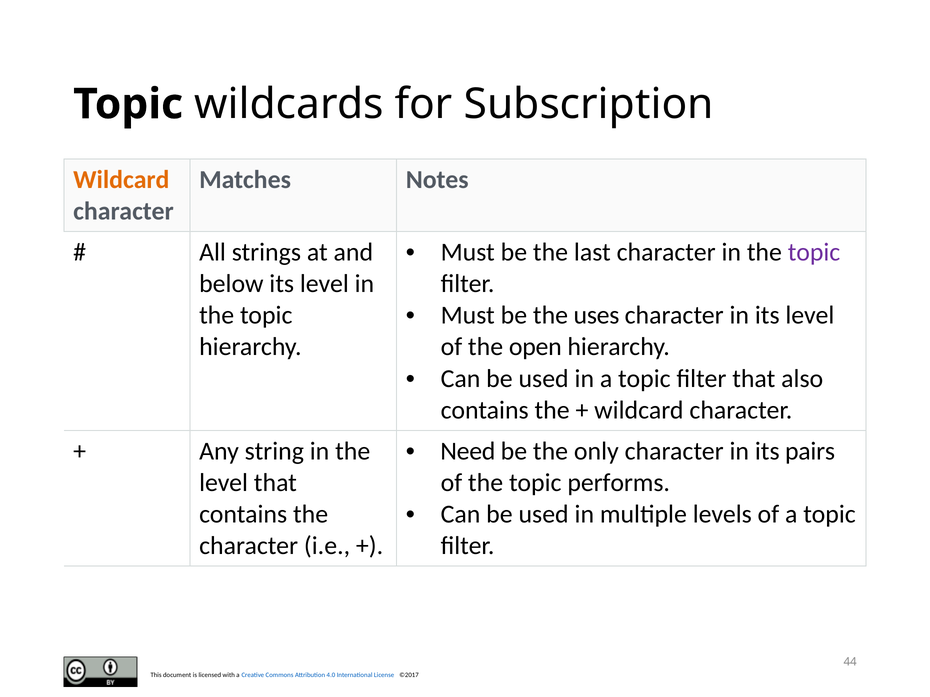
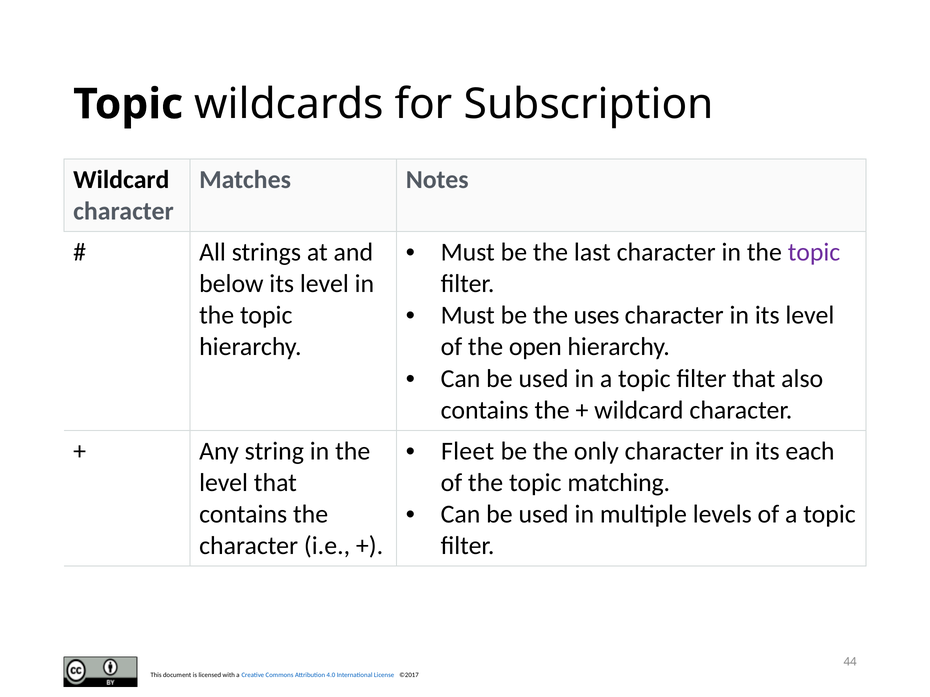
Wildcard at (121, 180) colour: orange -> black
Need: Need -> Fleet
pairs: pairs -> each
performs: performs -> matching
